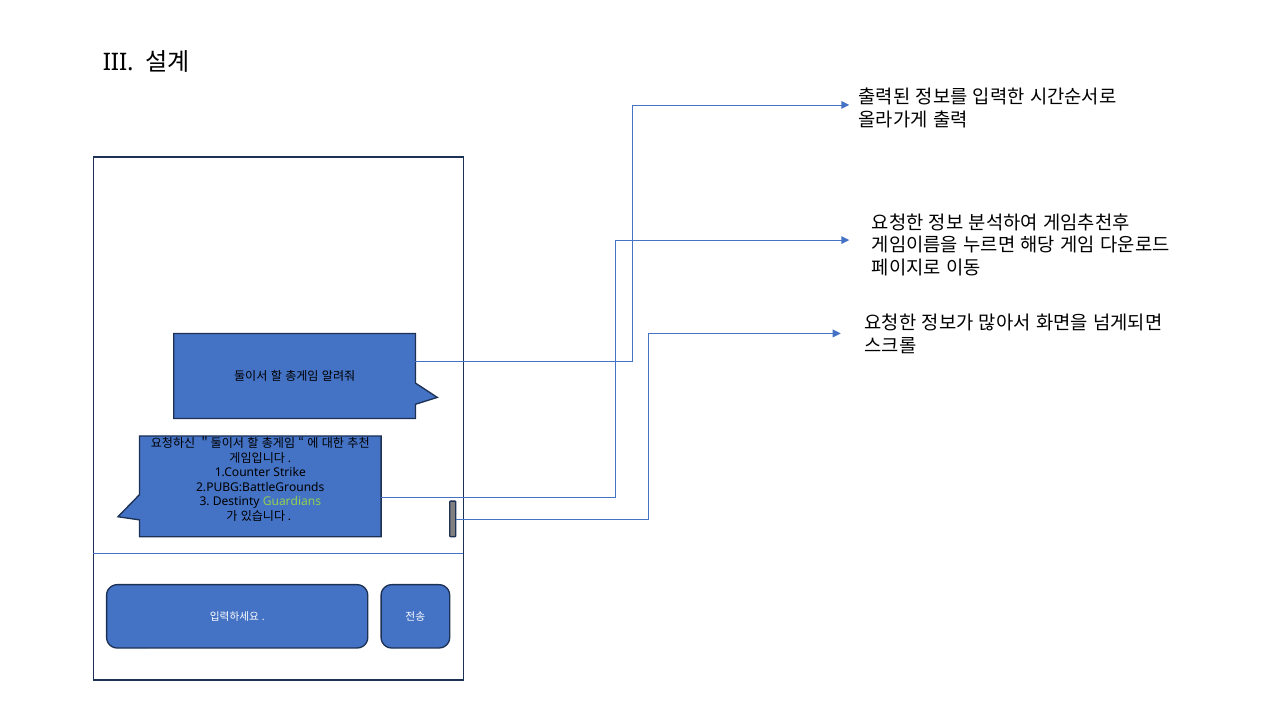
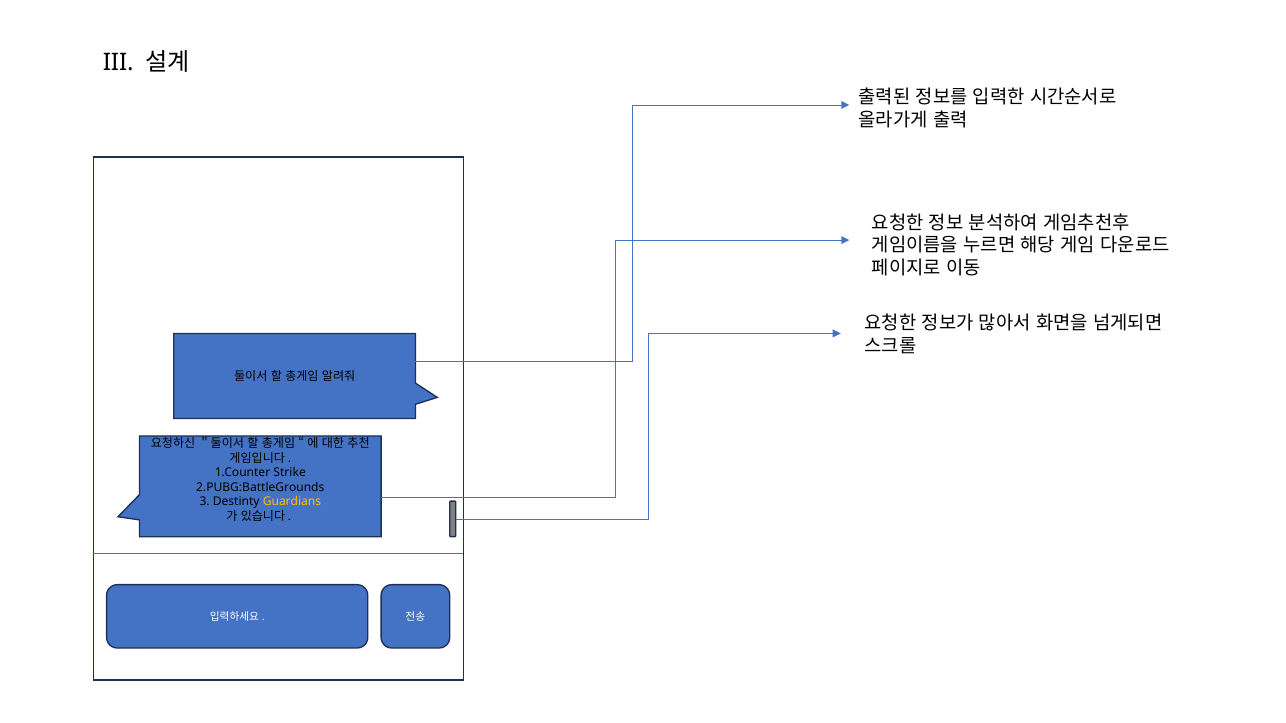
Guardians colour: light green -> yellow
